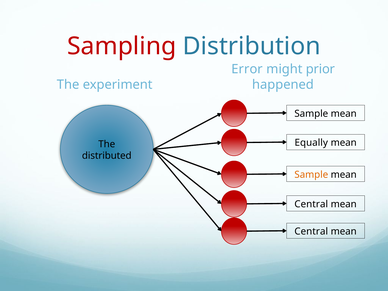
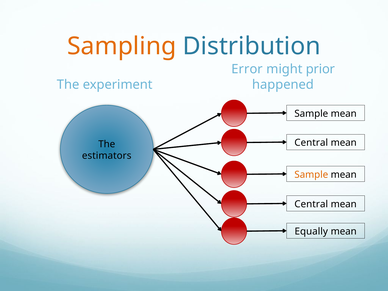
Sampling colour: red -> orange
Equally at (311, 143): Equally -> Central
distributed: distributed -> estimators
Central at (311, 231): Central -> Equally
